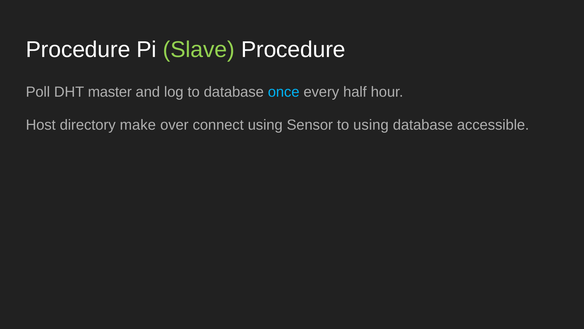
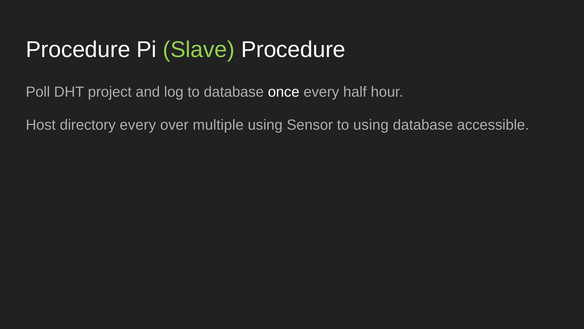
master: master -> project
once colour: light blue -> white
directory make: make -> every
connect: connect -> multiple
